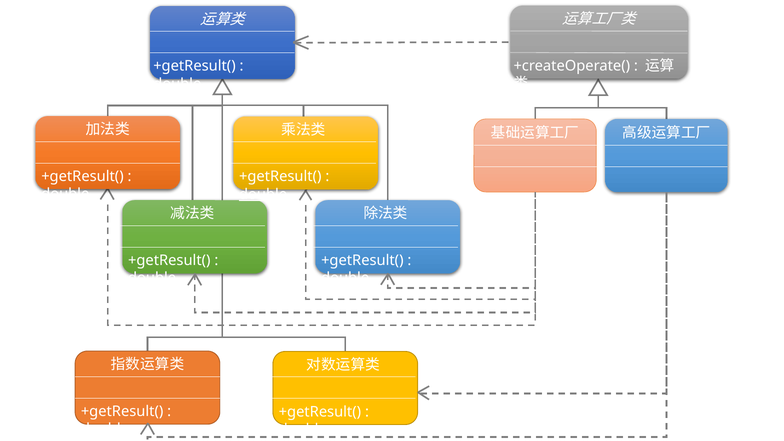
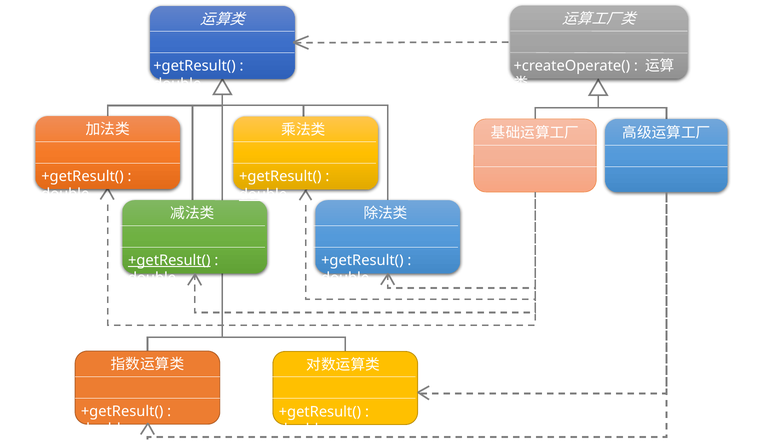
+getResult( at (169, 260) underline: none -> present
